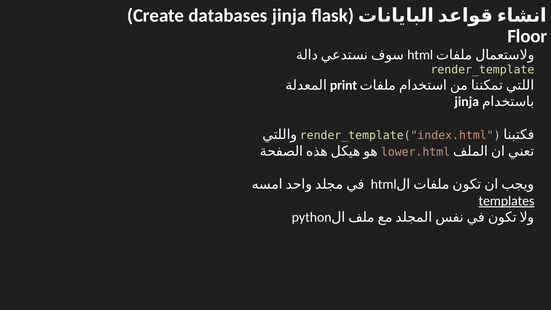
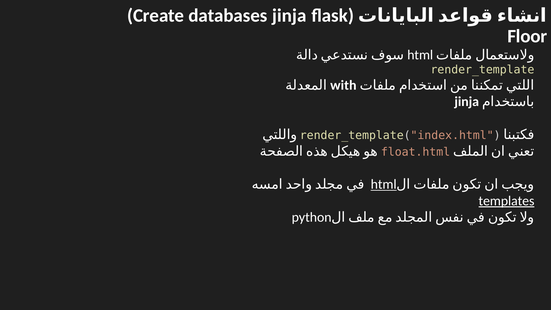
print: print -> with
lower.html: lower.html -> float.html
html at (384, 184) underline: none -> present
